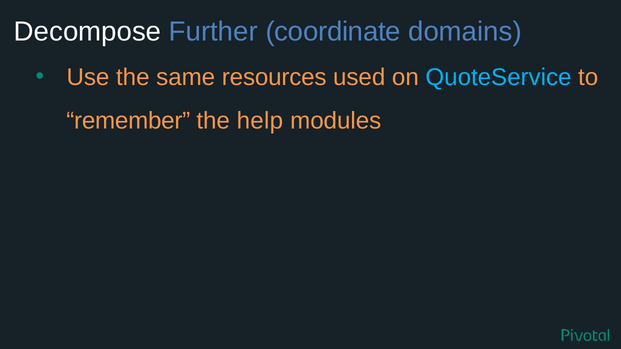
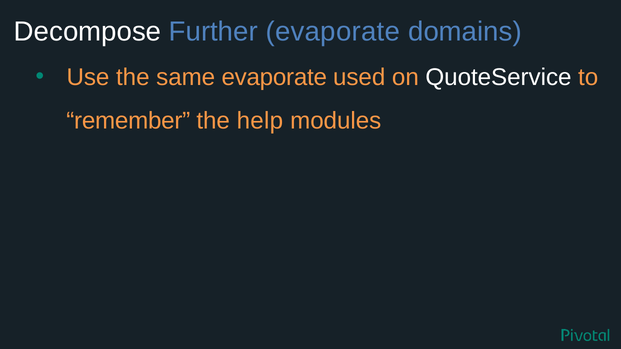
Further coordinate: coordinate -> evaporate
same resources: resources -> evaporate
QuoteService colour: light blue -> white
